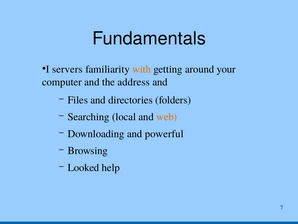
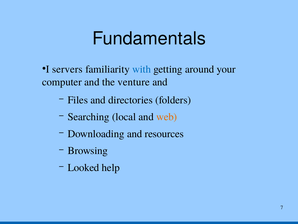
with colour: orange -> blue
address: address -> venture
powerful: powerful -> resources
